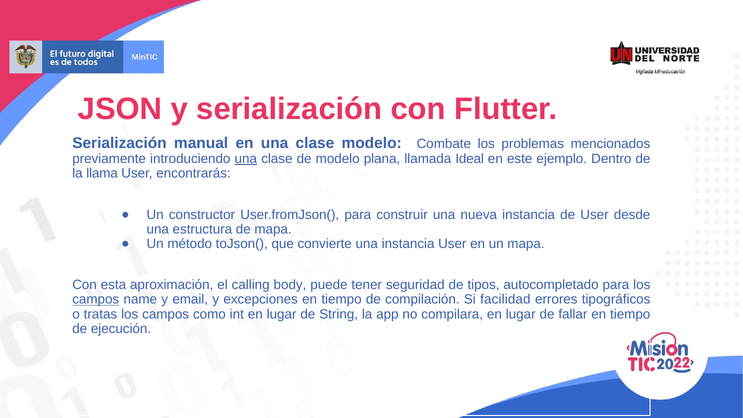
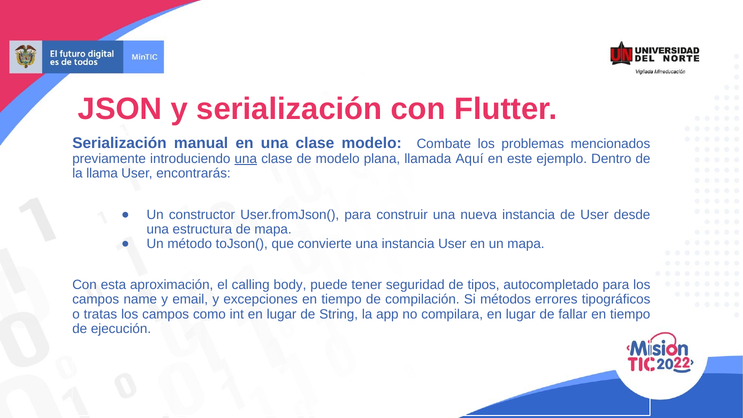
Ideal: Ideal -> Aquí
campos at (96, 300) underline: present -> none
facilidad: facilidad -> métodos
